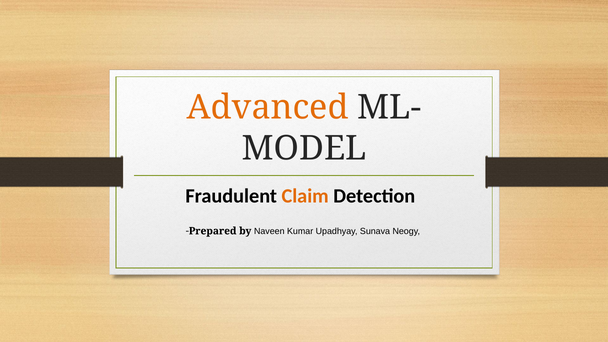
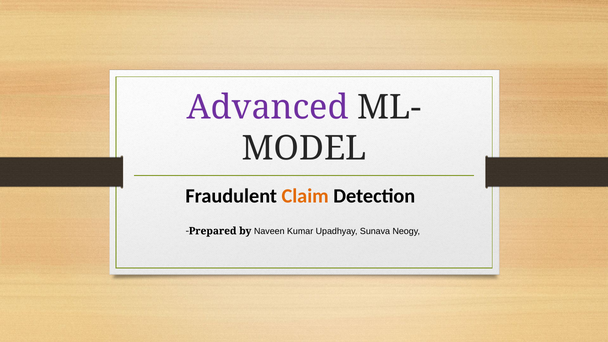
Advanced colour: orange -> purple
